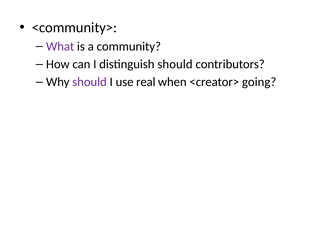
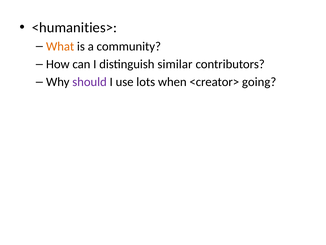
<community>: <community> -> <humanities>
What colour: purple -> orange
distinguish should: should -> similar
real: real -> lots
